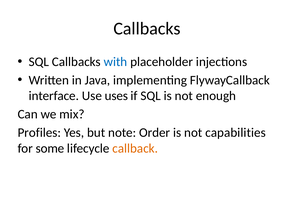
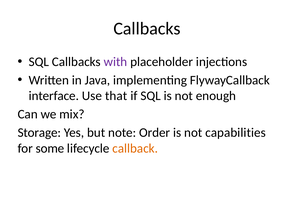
with colour: blue -> purple
uses: uses -> that
Profiles: Profiles -> Storage
